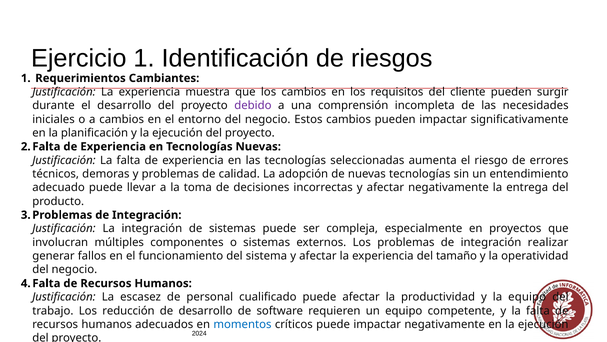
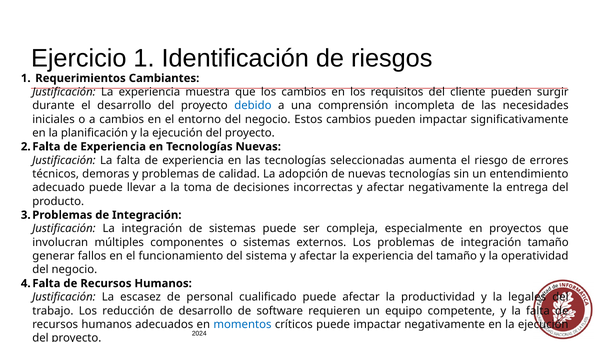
debido colour: purple -> blue
integración realizar: realizar -> tamaño
la equipo: equipo -> legales
